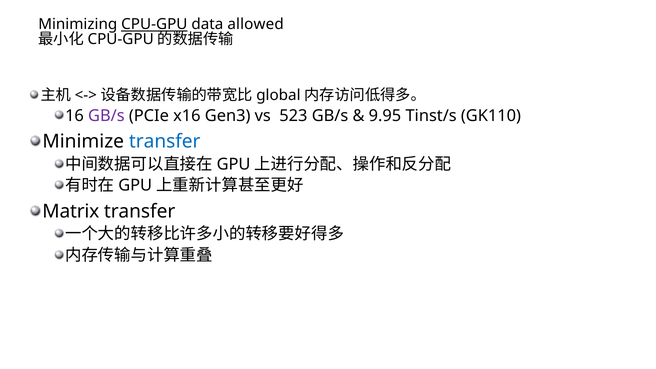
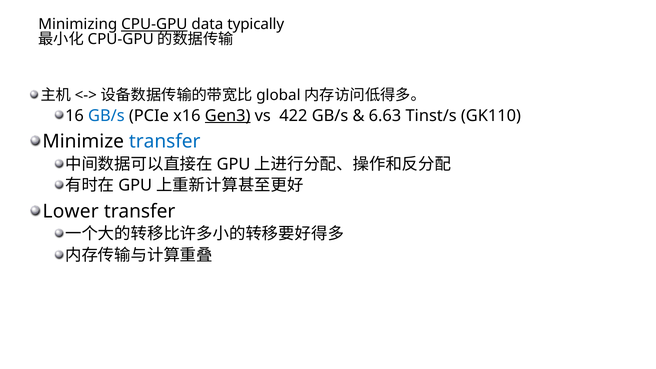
allowed: allowed -> typically
GB/s at (106, 116) colour: purple -> blue
Gen3 underline: none -> present
523: 523 -> 422
9.95: 9.95 -> 6.63
Matrix: Matrix -> Lower
